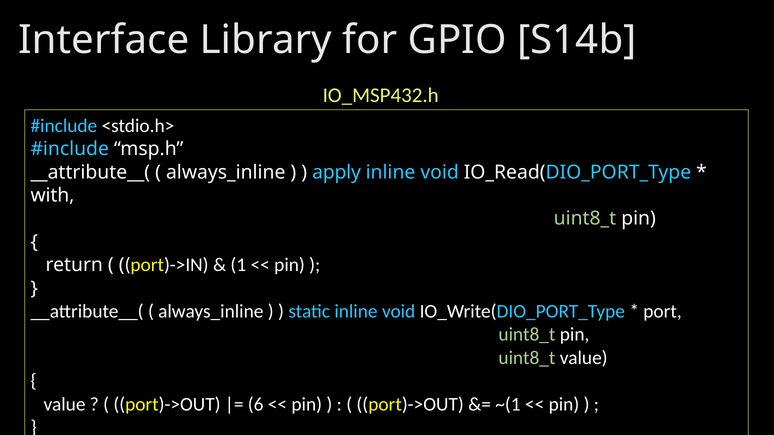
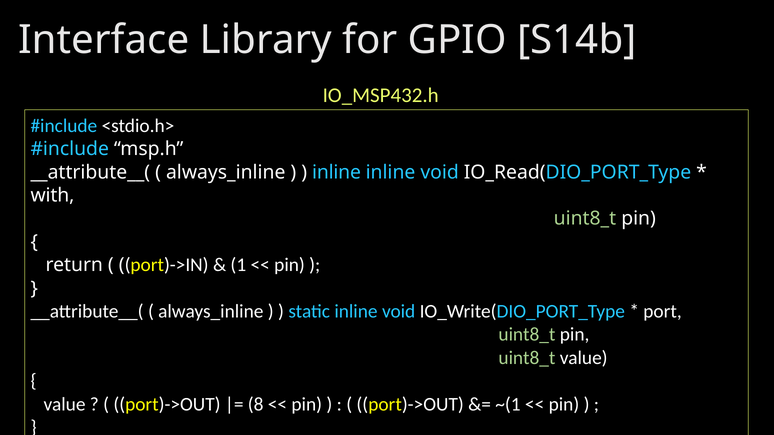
apply at (337, 172): apply -> inline
6: 6 -> 8
